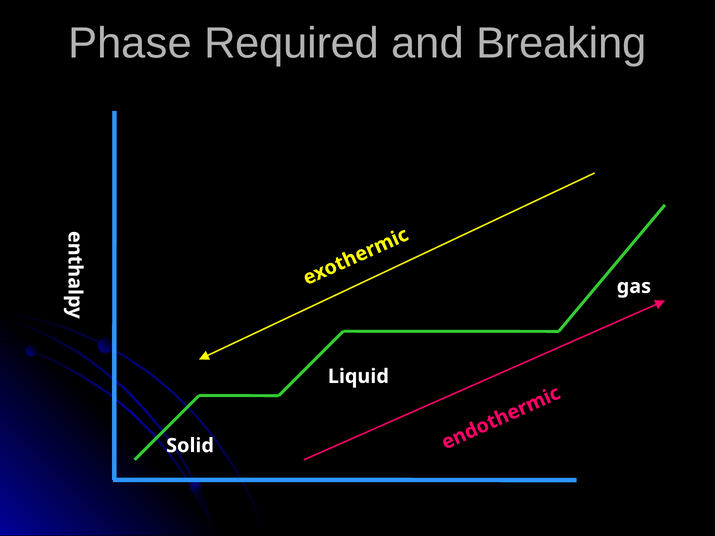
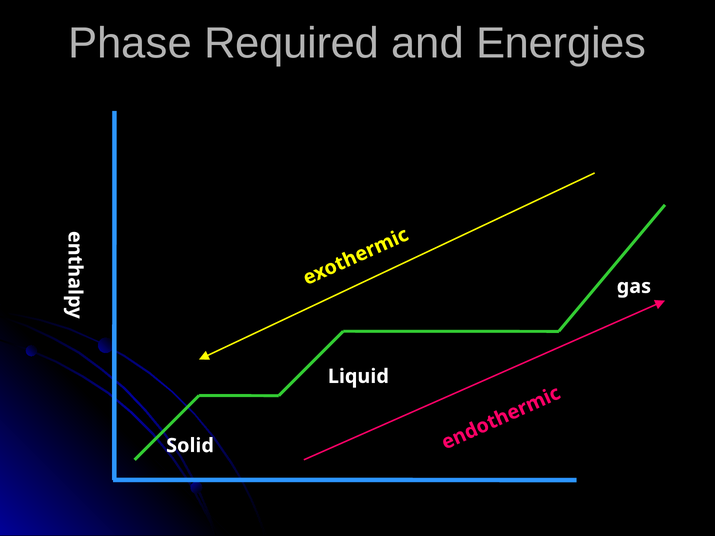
Breaking: Breaking -> Energies
